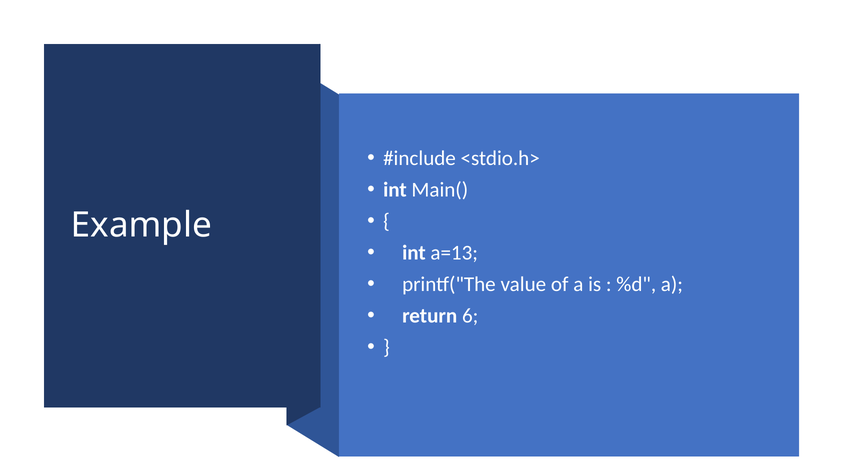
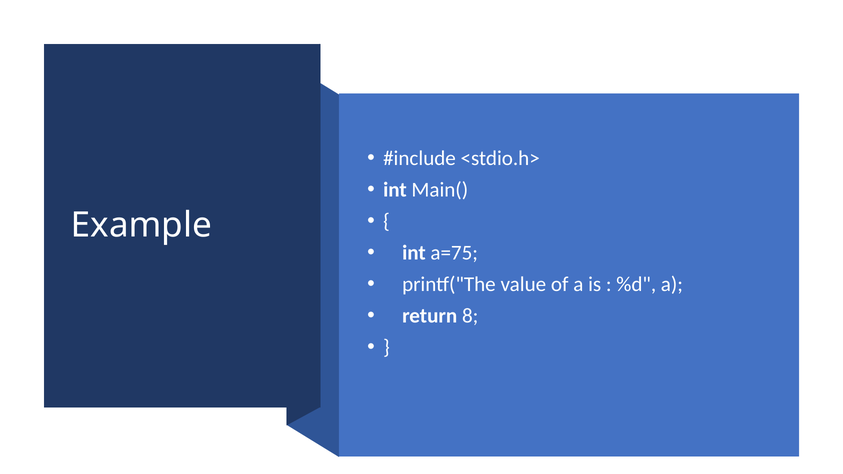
a=13: a=13 -> a=75
6: 6 -> 8
